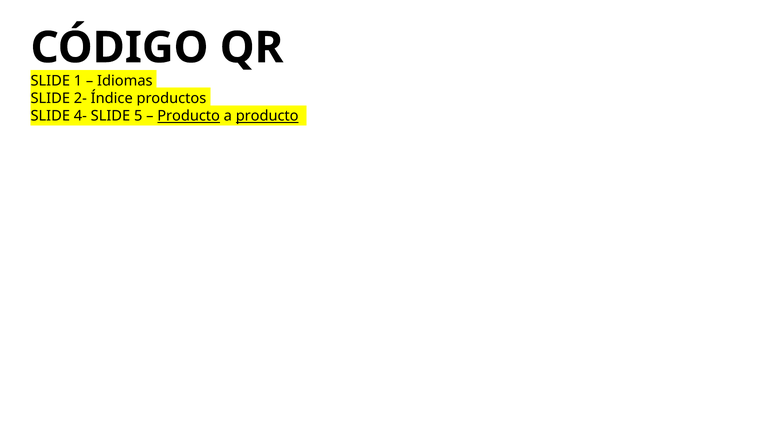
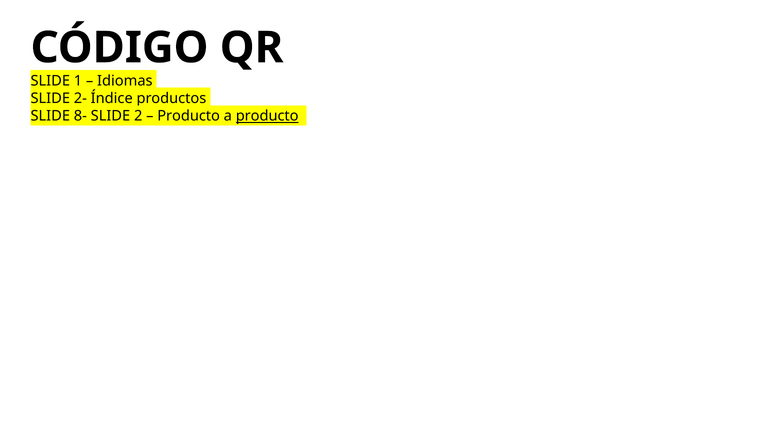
4-: 4- -> 8-
5: 5 -> 2
Producto at (189, 116) underline: present -> none
